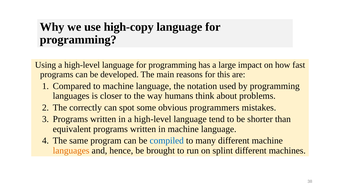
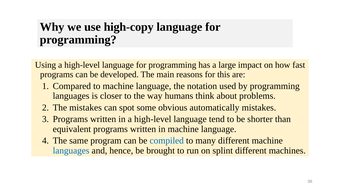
The correctly: correctly -> mistakes
programmers: programmers -> automatically
languages at (71, 151) colour: orange -> blue
